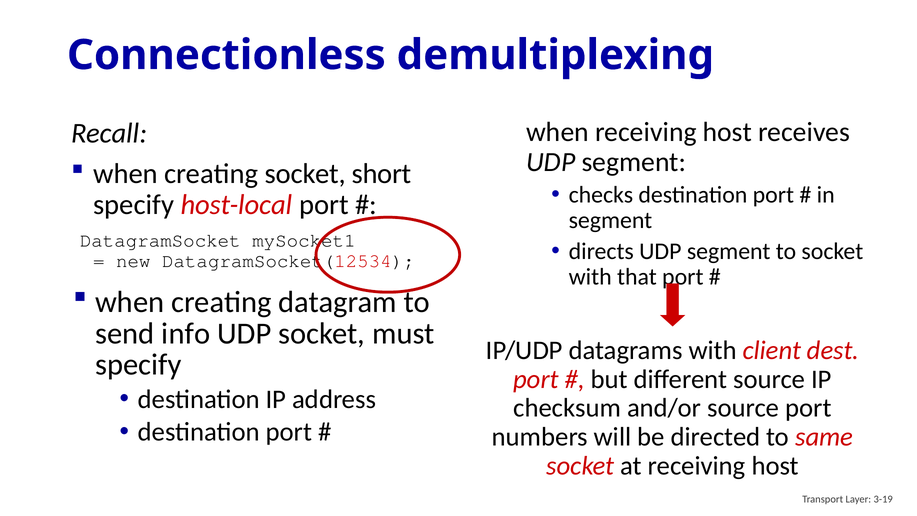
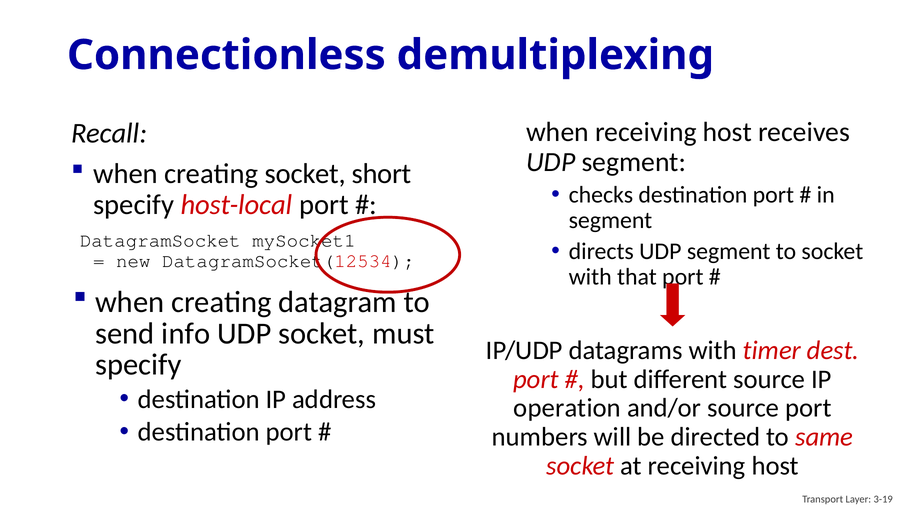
client: client -> timer
checksum: checksum -> operation
